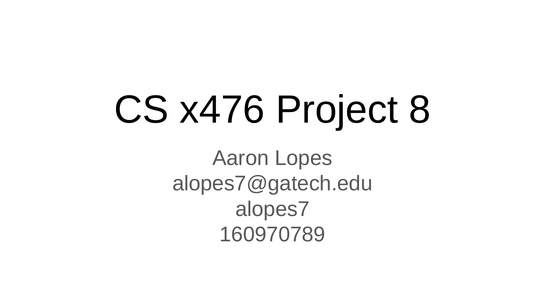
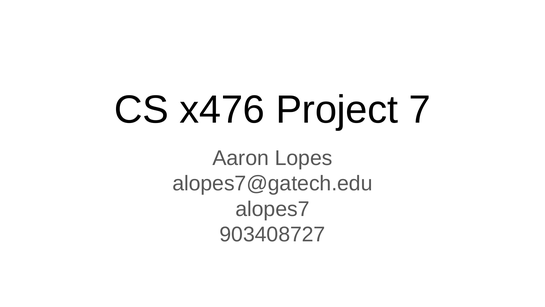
8: 8 -> 7
160970789: 160970789 -> 903408727
